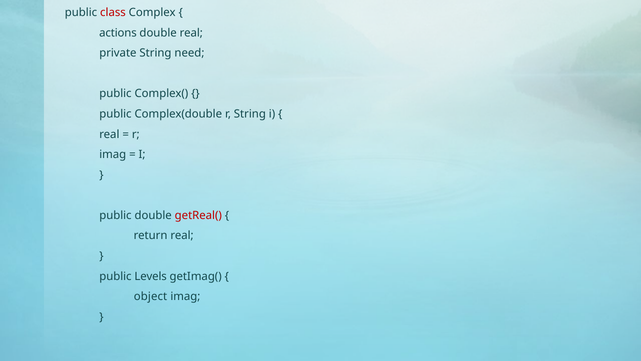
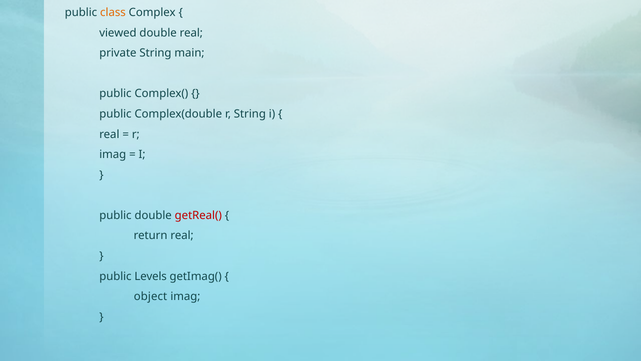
class colour: red -> orange
actions: actions -> viewed
need: need -> main
